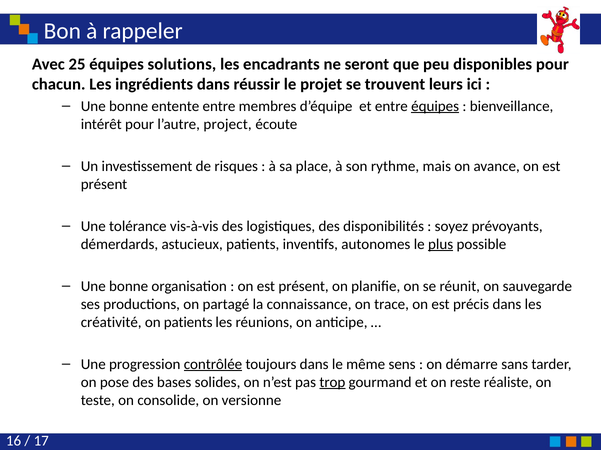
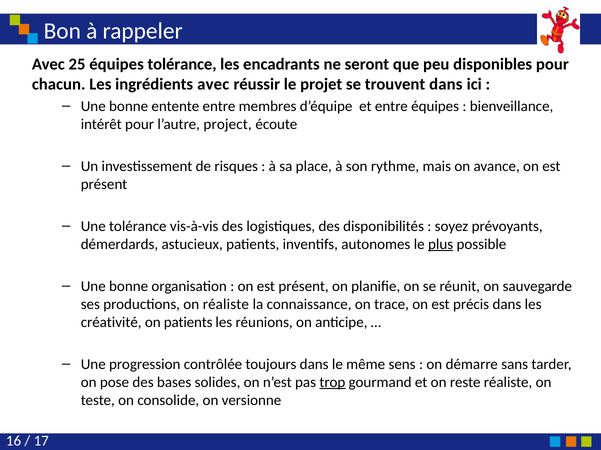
équipes solutions: solutions -> tolérance
ingrédients dans: dans -> avec
trouvent leurs: leurs -> dans
équipes at (435, 106) underline: present -> none
on partagé: partagé -> réaliste
contrôlée underline: present -> none
